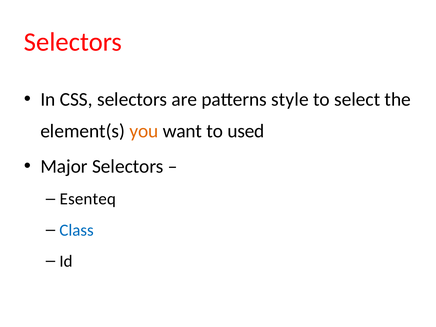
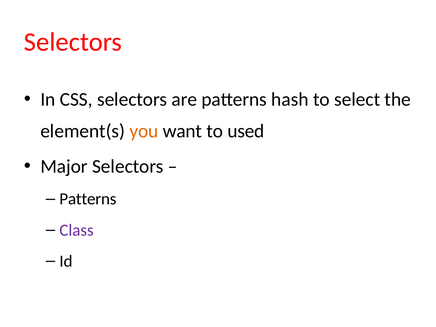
style: style -> hash
Esenteq at (88, 199): Esenteq -> Patterns
Class colour: blue -> purple
